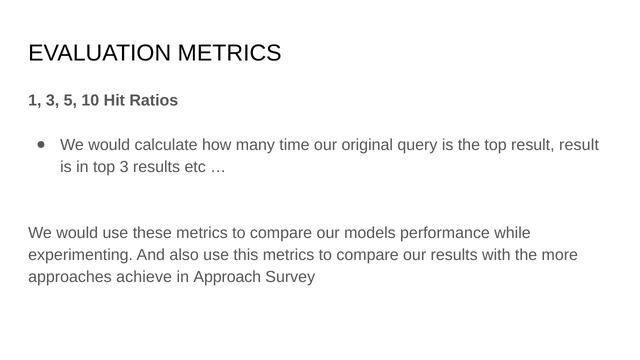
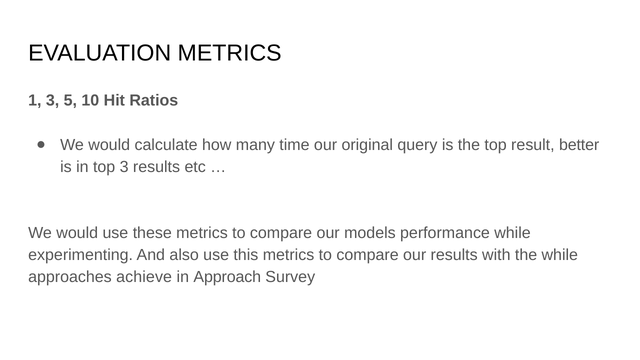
result result: result -> better
the more: more -> while
